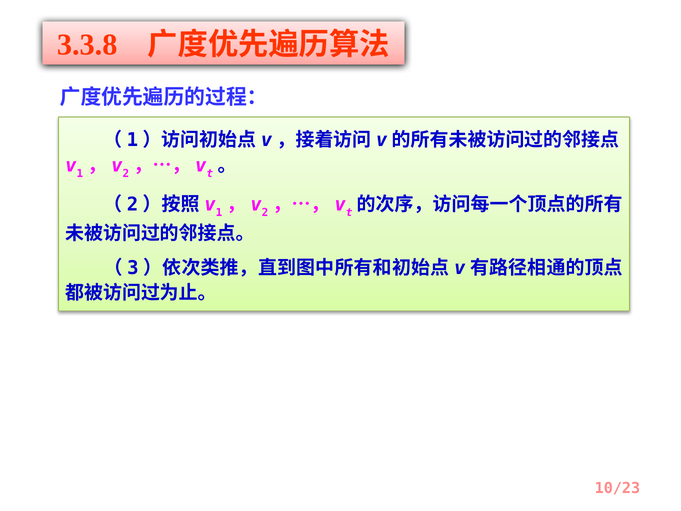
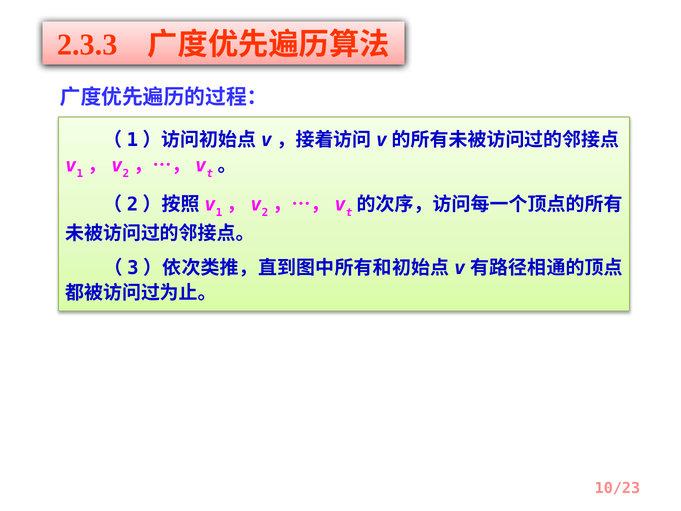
3.3.8: 3.3.8 -> 2.3.3
